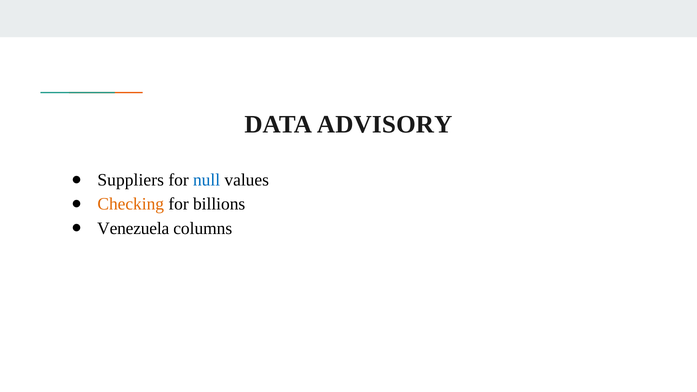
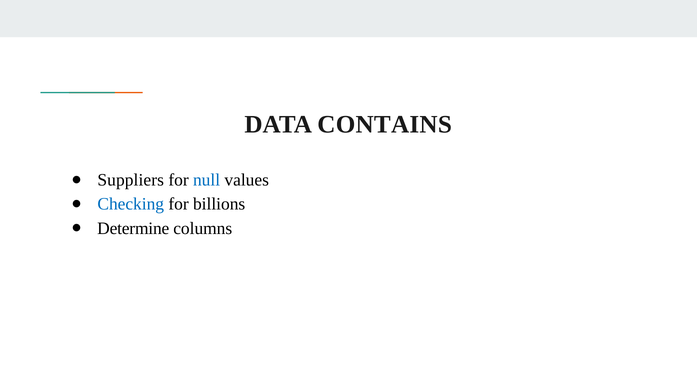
ADVISORY: ADVISORY -> CONTAINS
Checking colour: orange -> blue
Venezuela: Venezuela -> Determine
